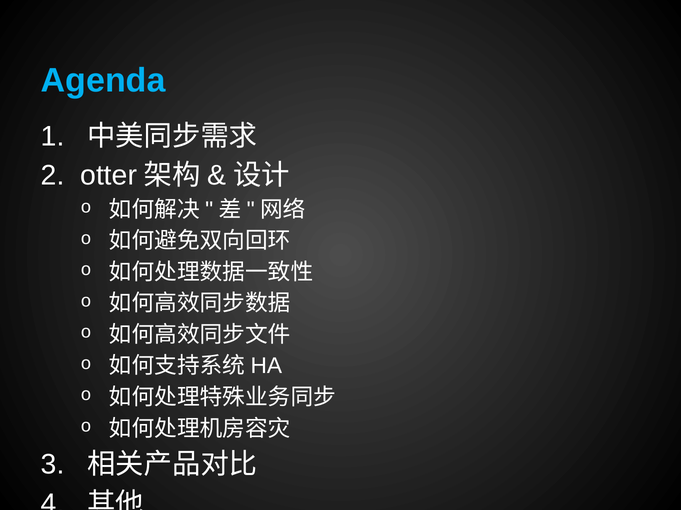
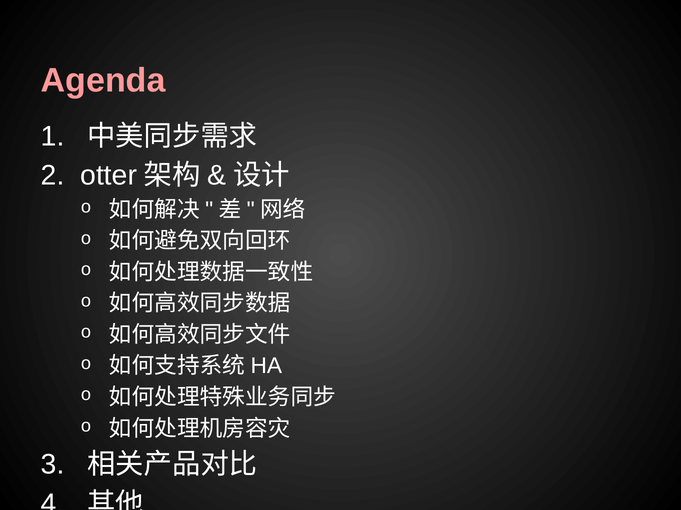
Agenda colour: light blue -> pink
